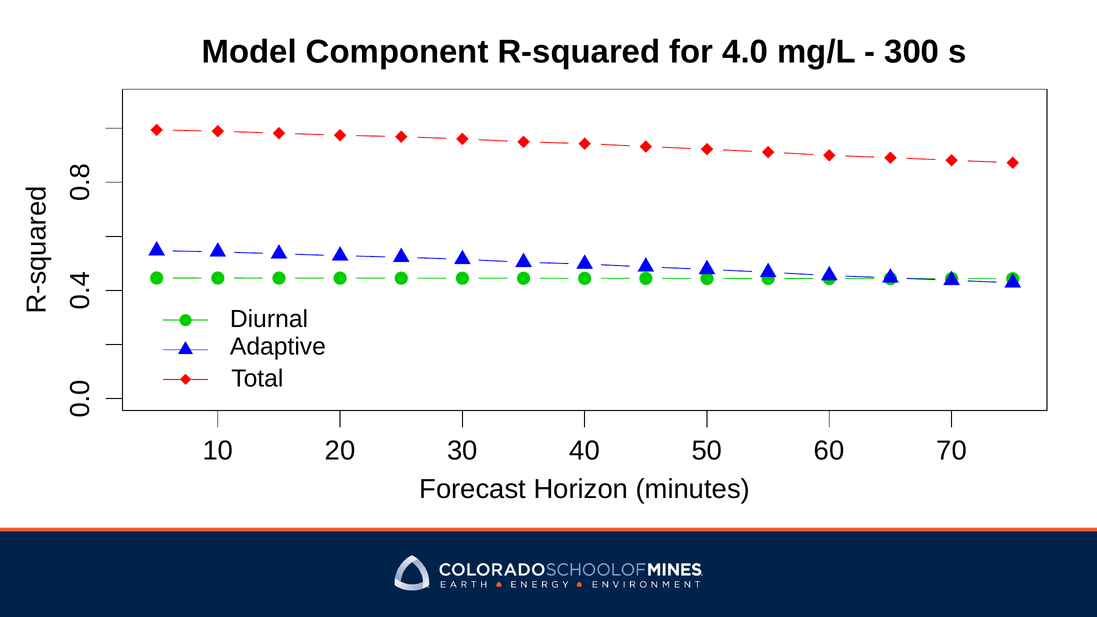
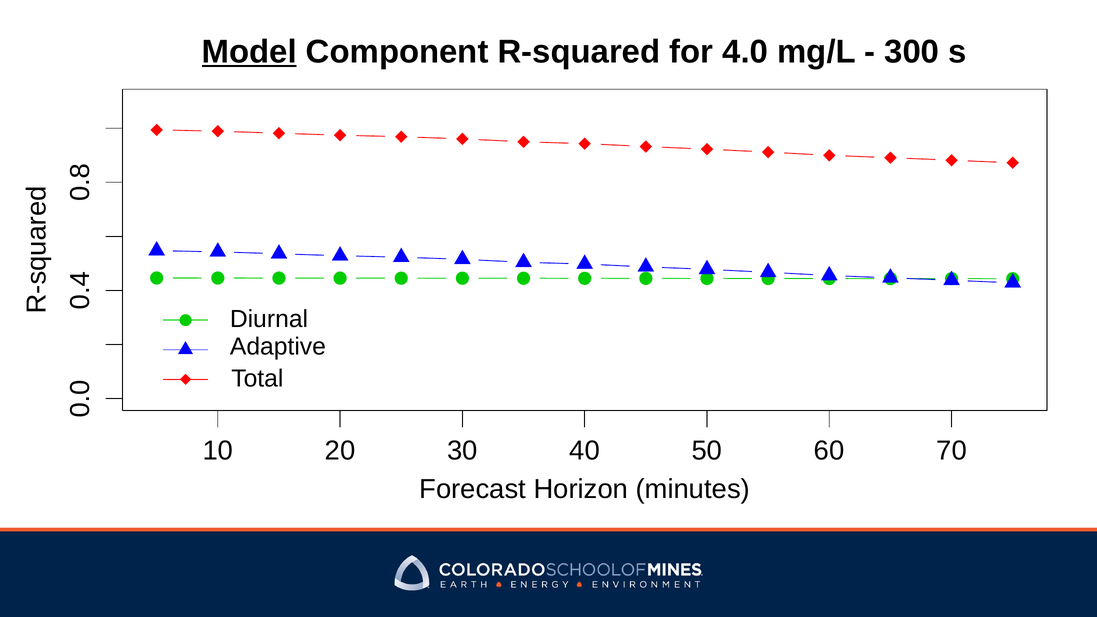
Model at (249, 52) underline: none -> present
